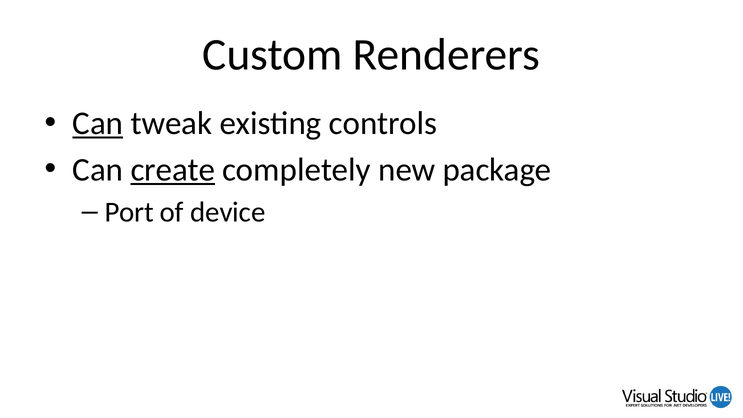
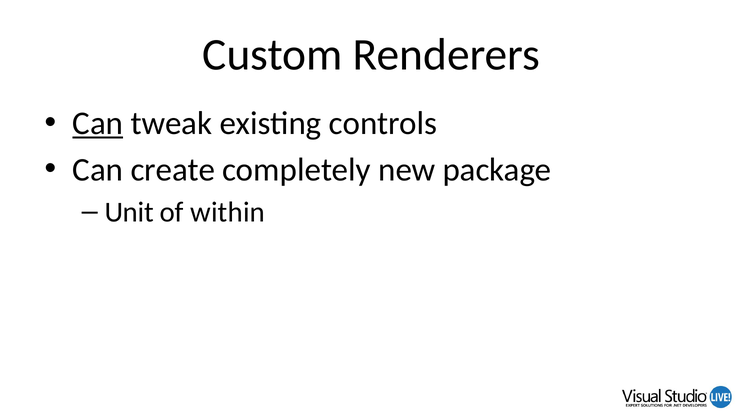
create underline: present -> none
Port: Port -> Unit
device: device -> within
